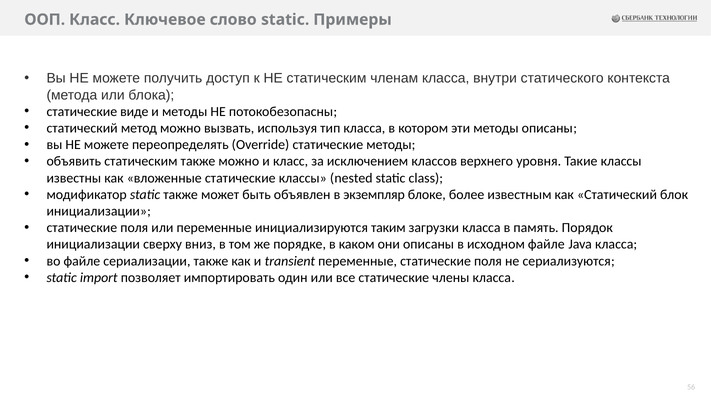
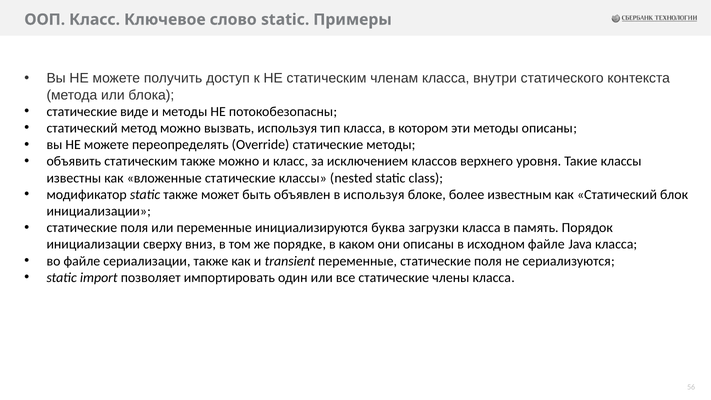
в экземпляр: экземпляр -> используя
таким: таким -> буква
